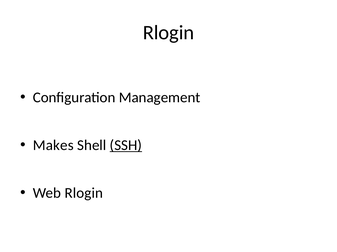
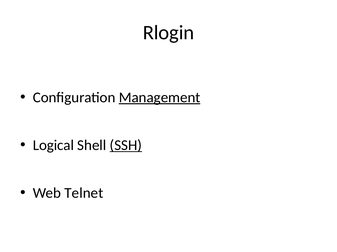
Management underline: none -> present
Makes: Makes -> Logical
Web Rlogin: Rlogin -> Telnet
